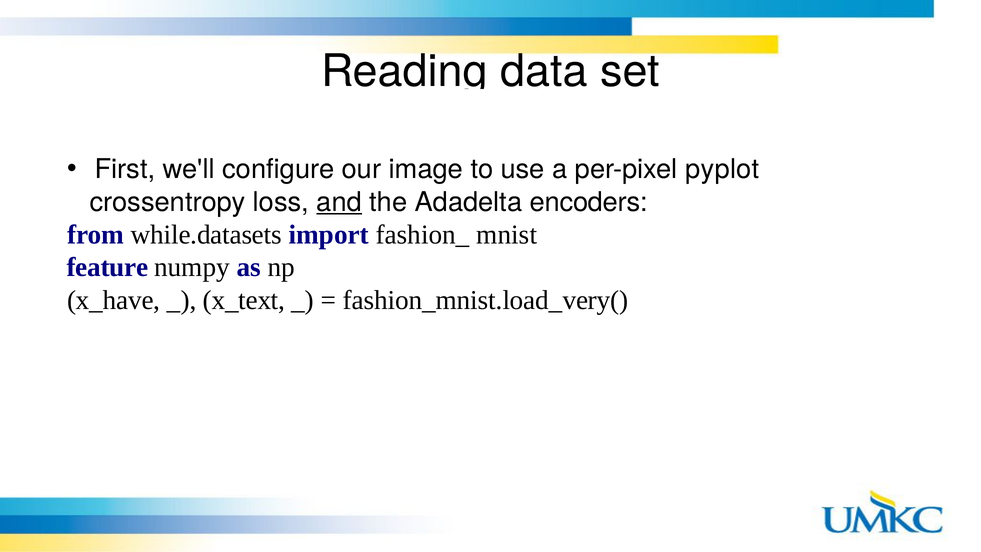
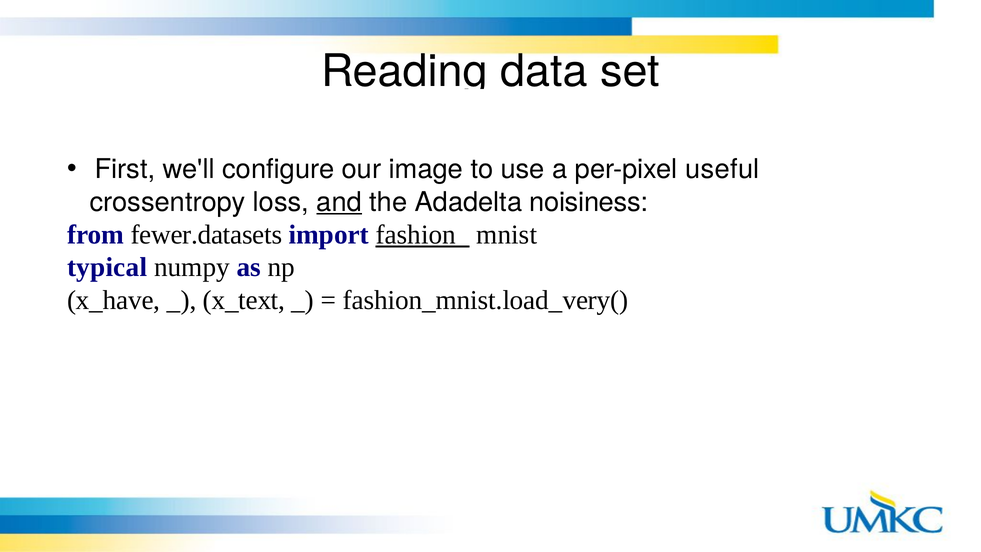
pyplot: pyplot -> useful
encoders: encoders -> noisiness
while.datasets: while.datasets -> fewer.datasets
fashion_ underline: none -> present
feature: feature -> typical
